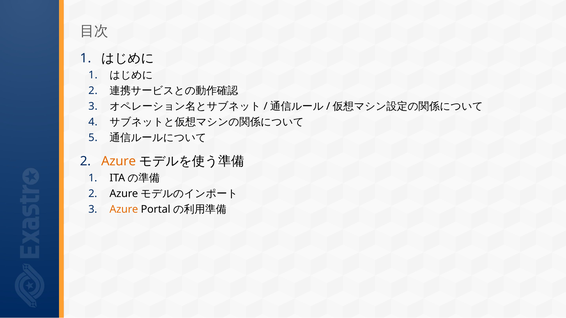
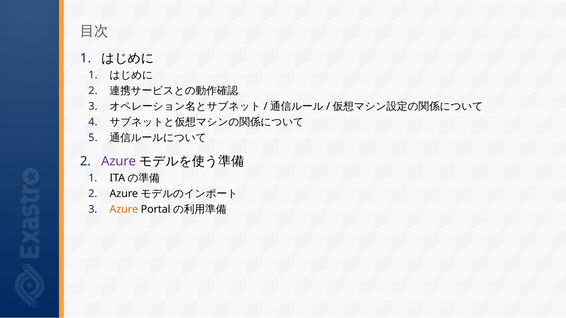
Azure at (119, 161) colour: orange -> purple
